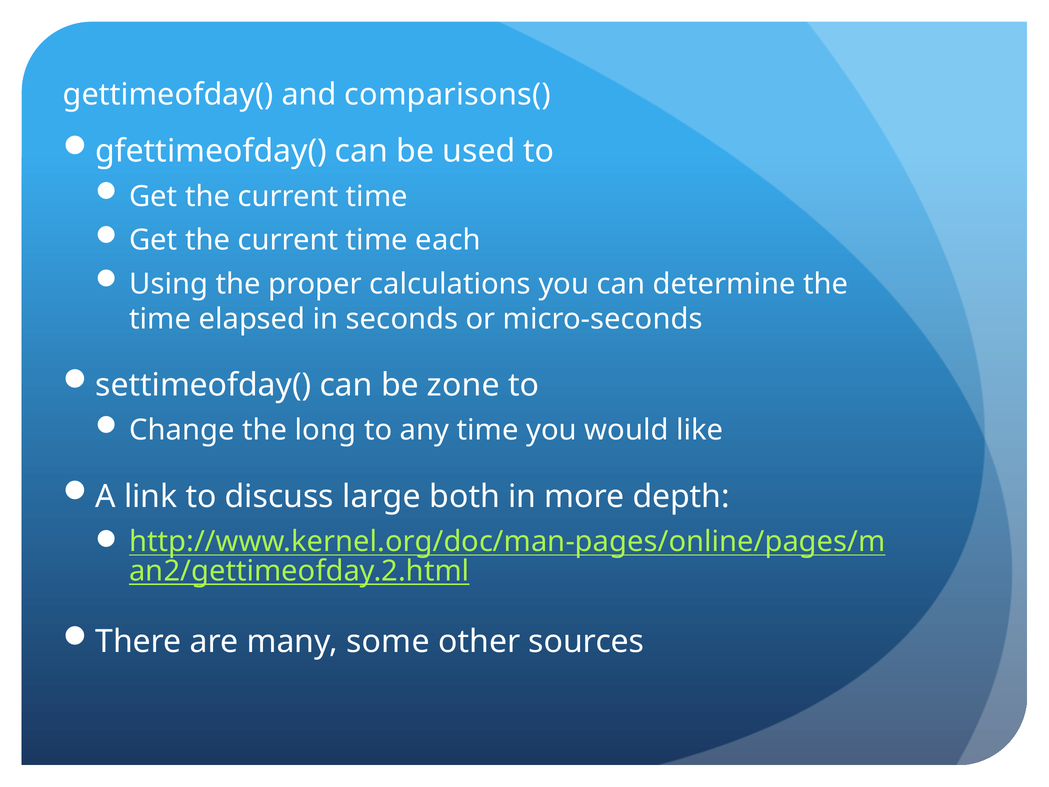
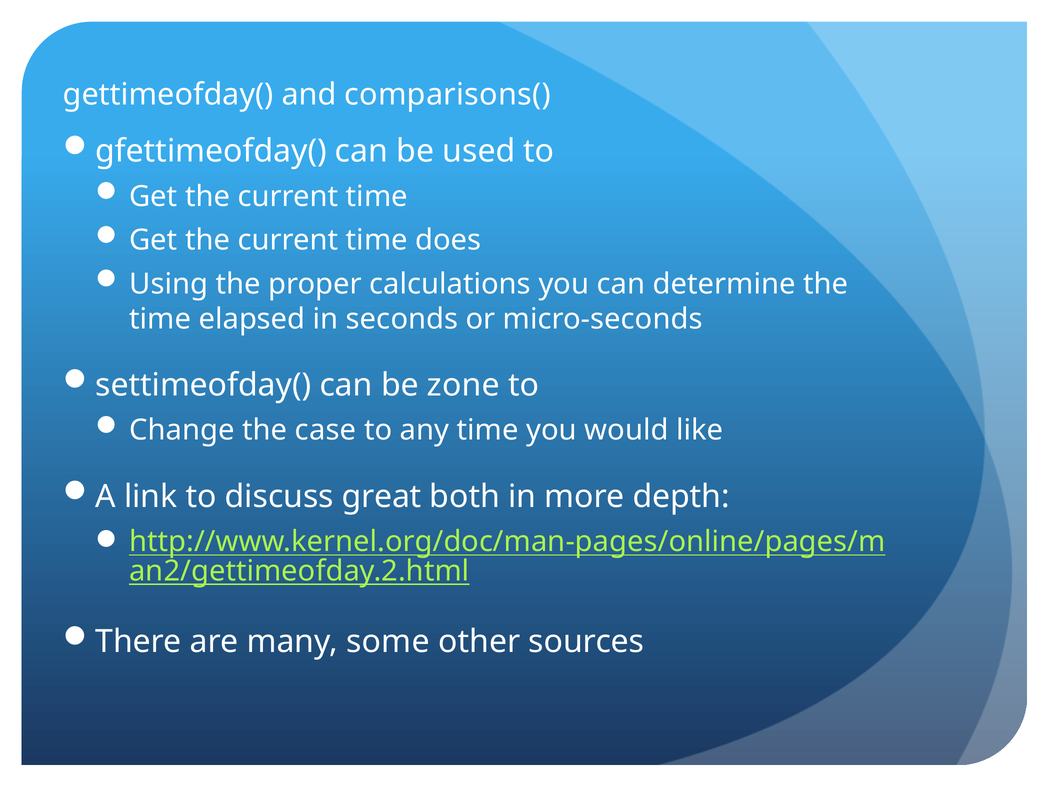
each: each -> does
long: long -> case
large: large -> great
